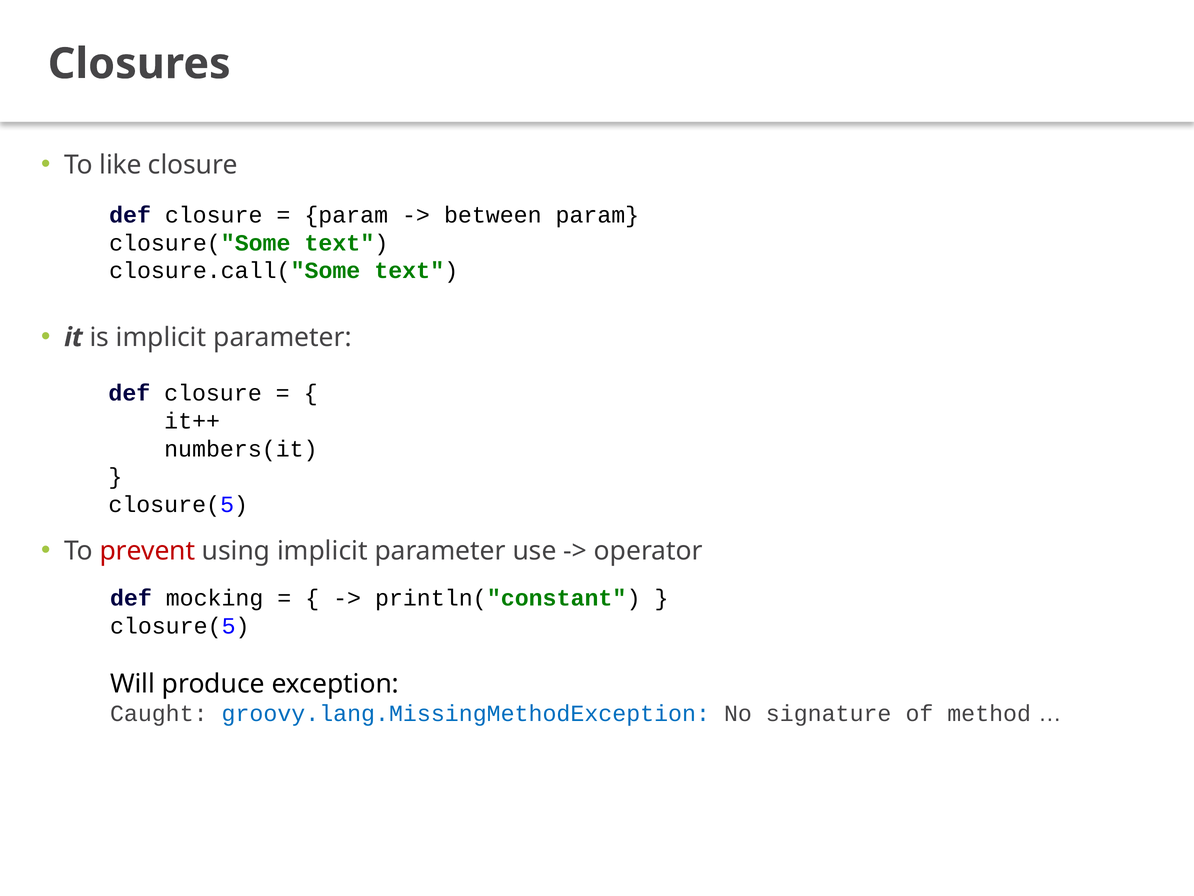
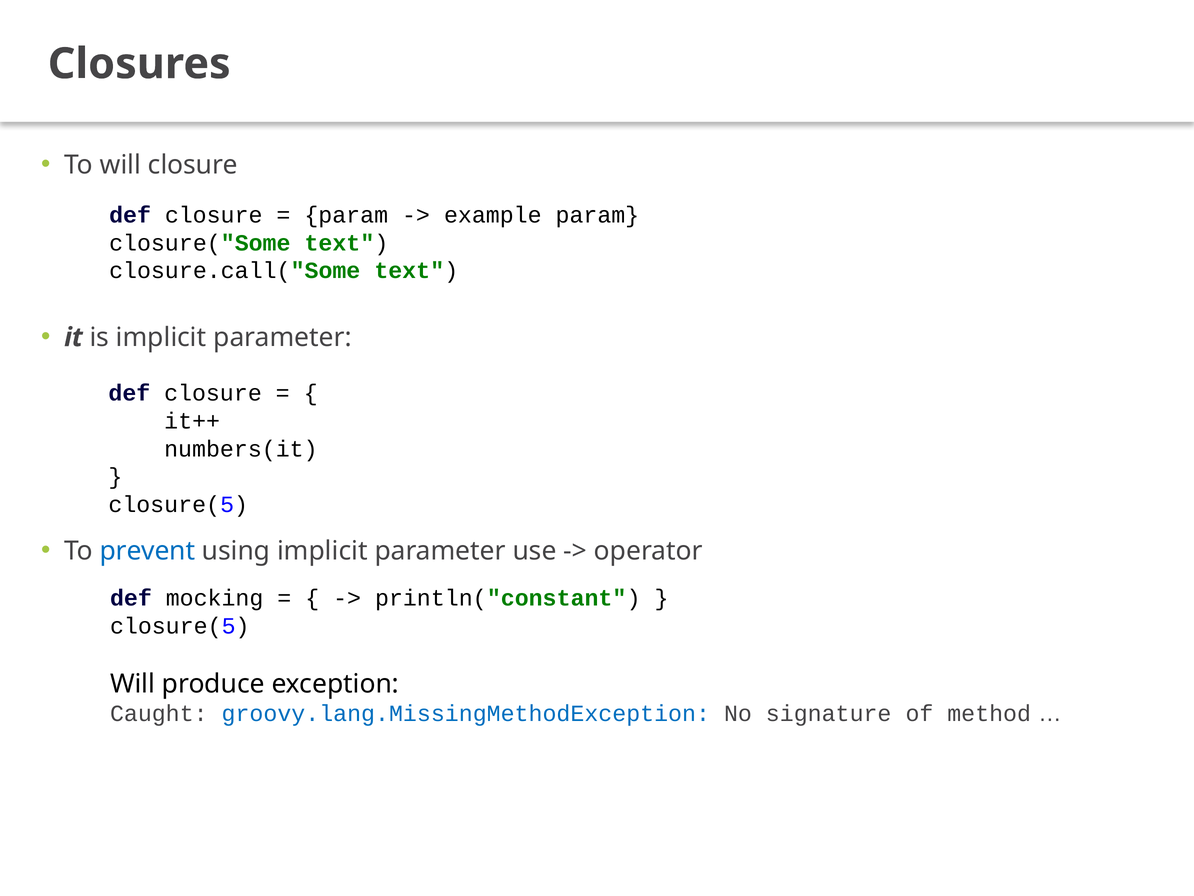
To like: like -> will
between: between -> example
prevent colour: red -> blue
